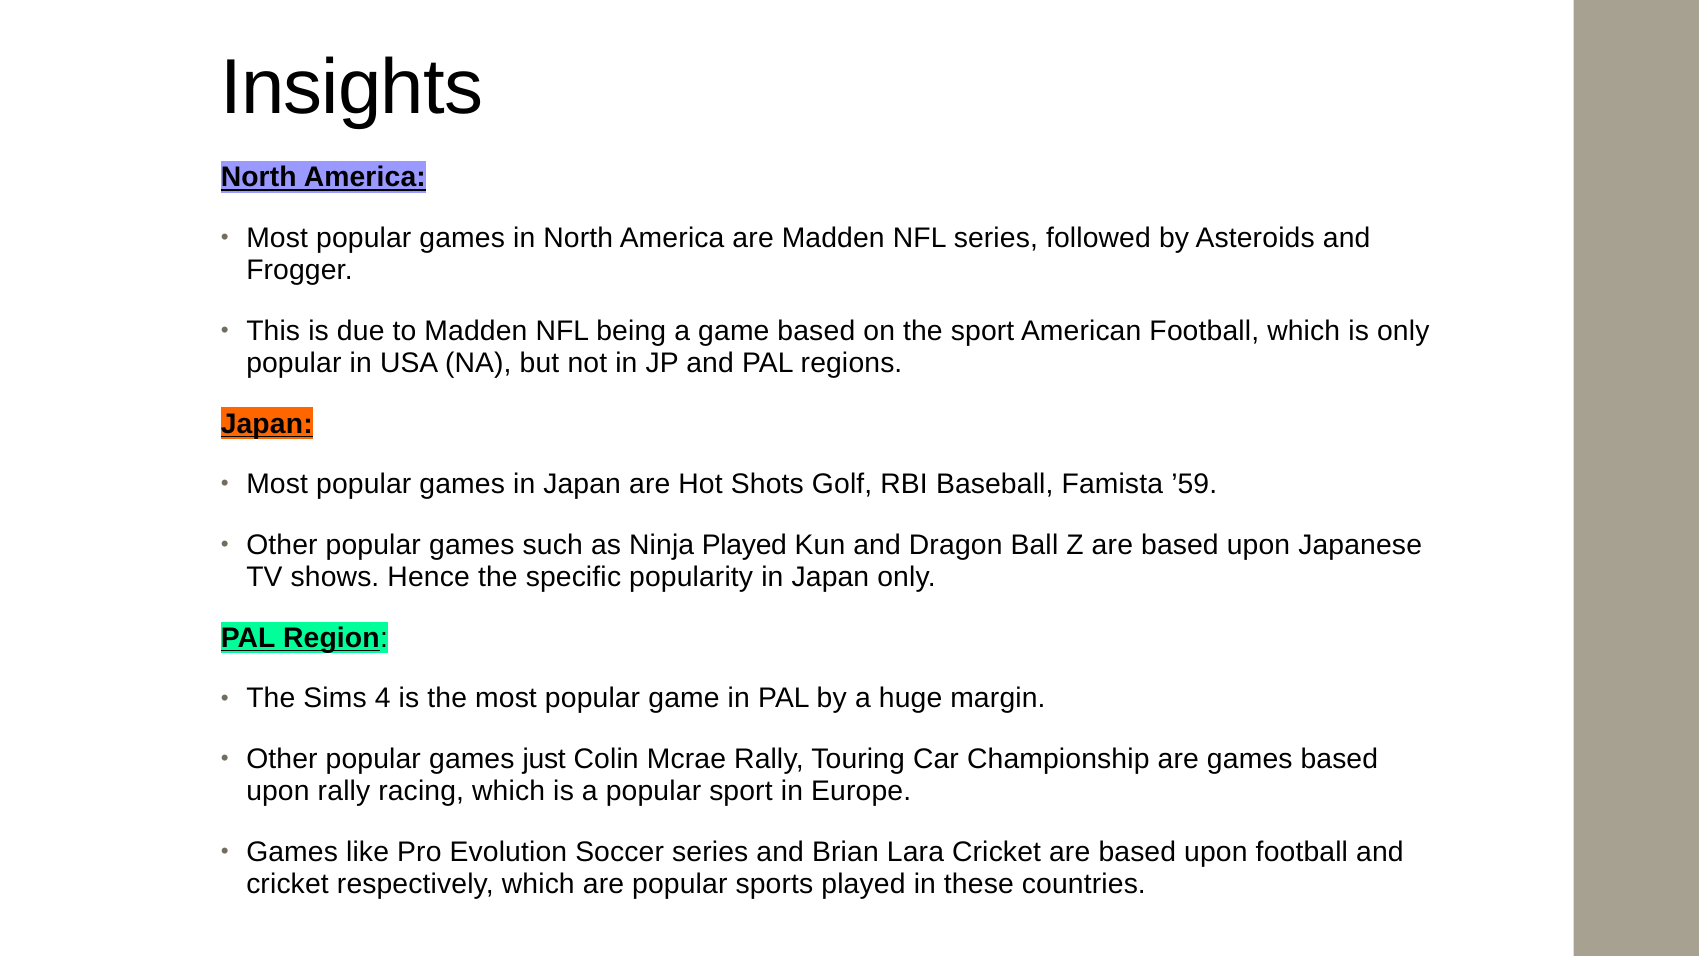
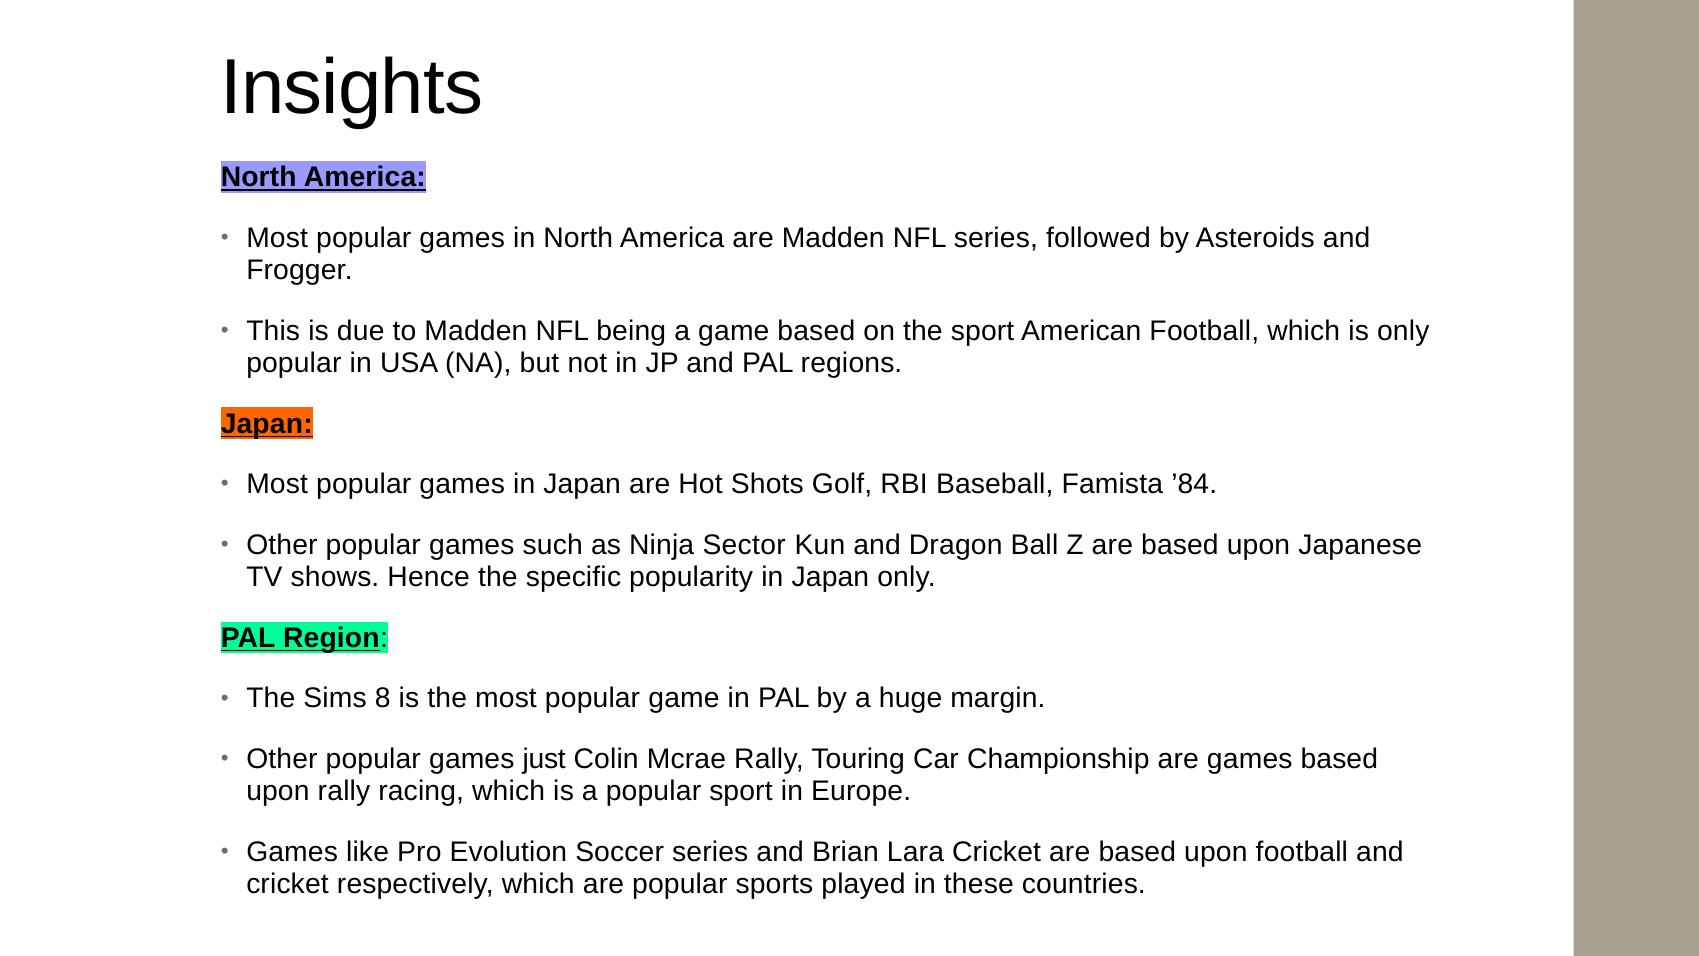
’59: ’59 -> ’84
Ninja Played: Played -> Sector
4: 4 -> 8
